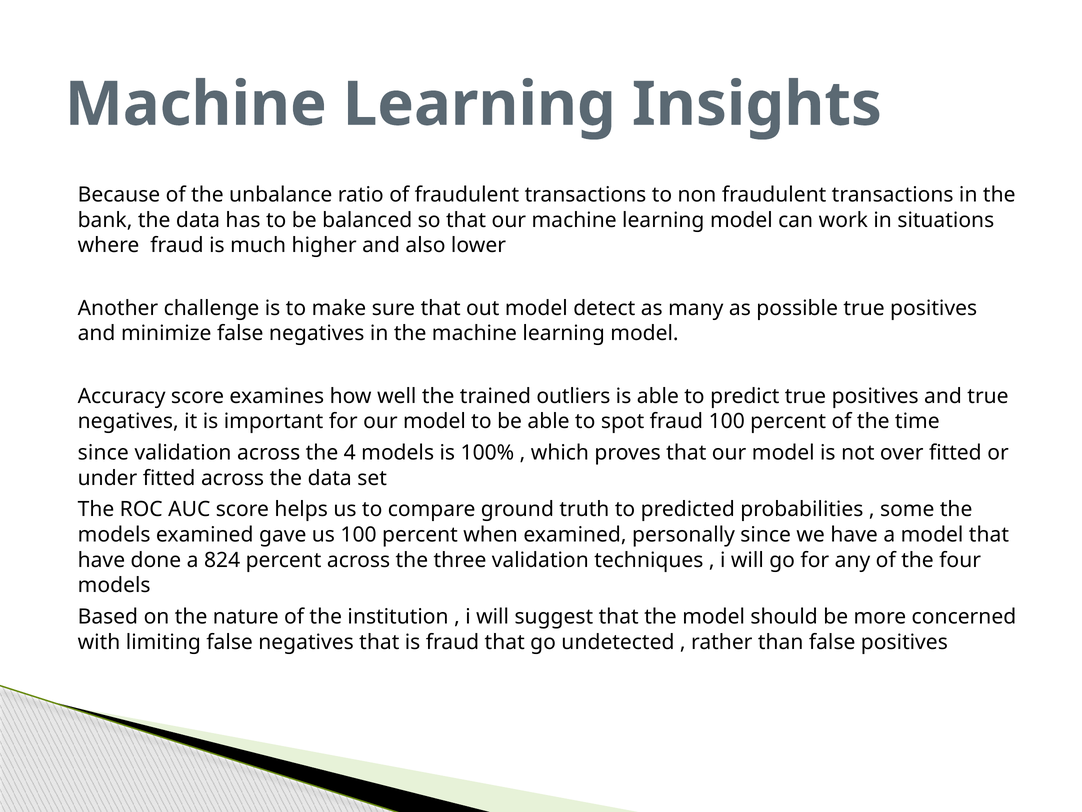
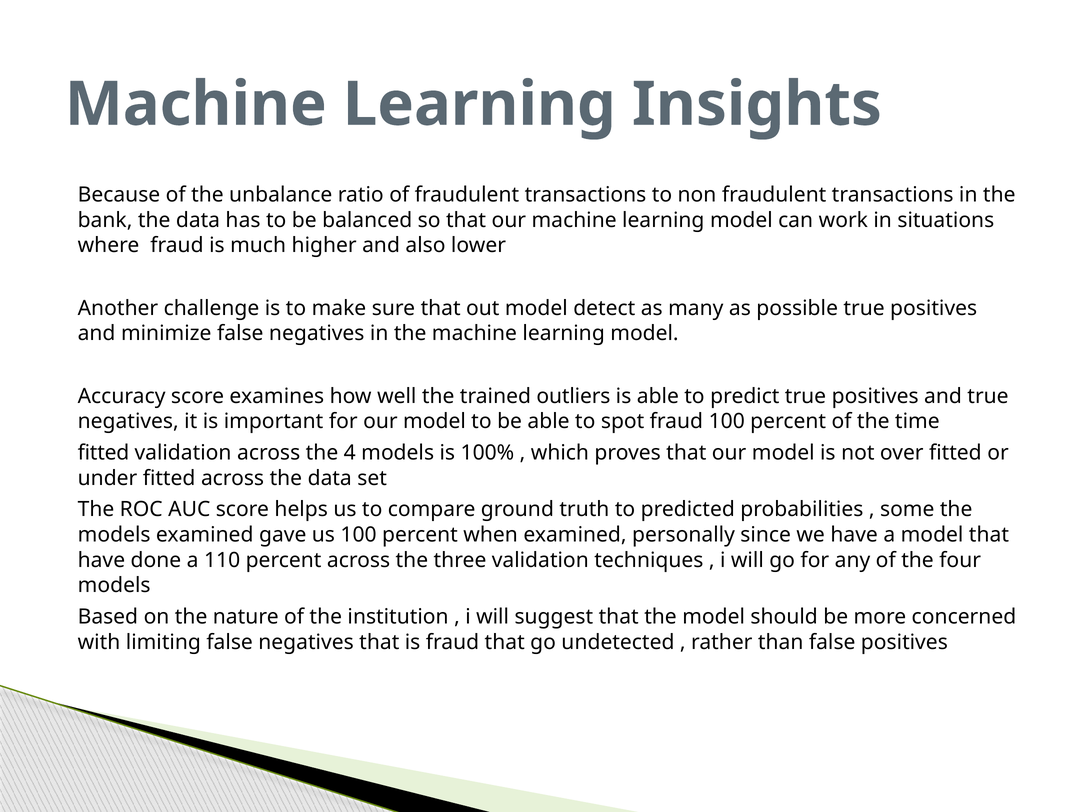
since at (103, 453): since -> fitted
824: 824 -> 110
